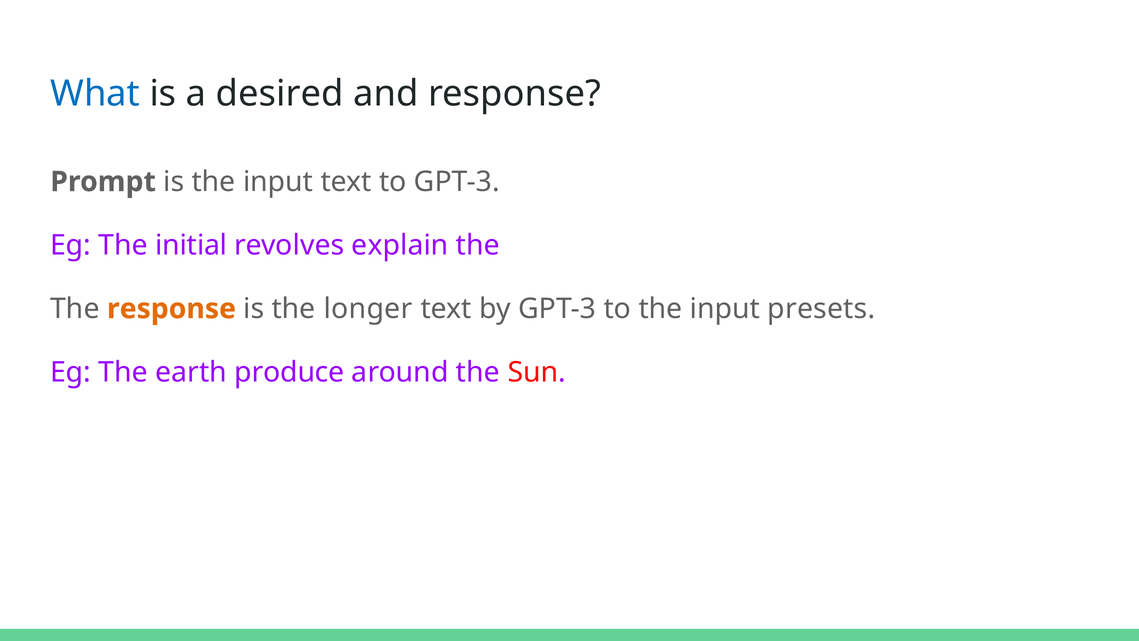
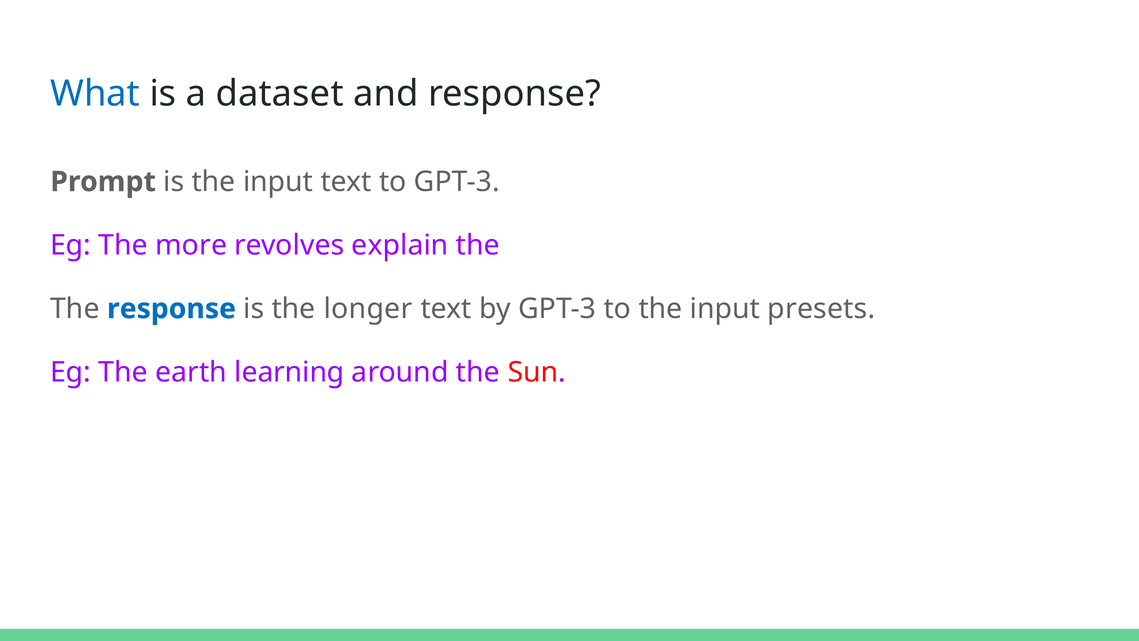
desired: desired -> dataset
initial: initial -> more
response at (172, 309) colour: orange -> blue
produce: produce -> learning
